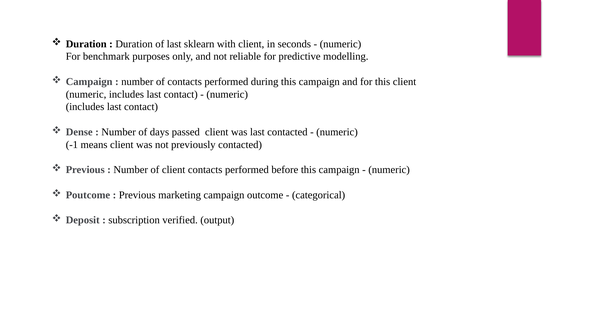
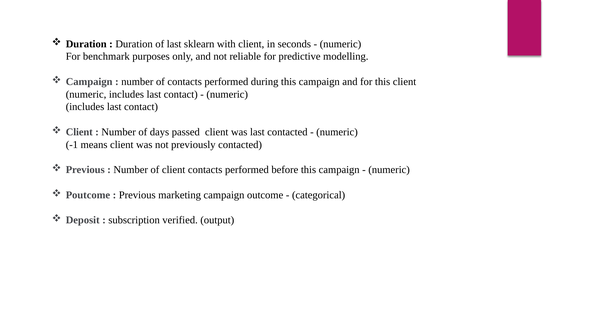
Dense at (79, 132): Dense -> Client
